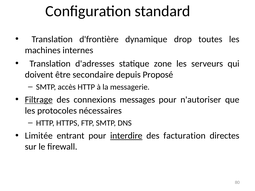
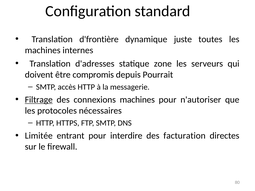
drop: drop -> juste
secondaire: secondaire -> compromis
Proposé: Proposé -> Pourrait
connexions messages: messages -> machines
interdire underline: present -> none
